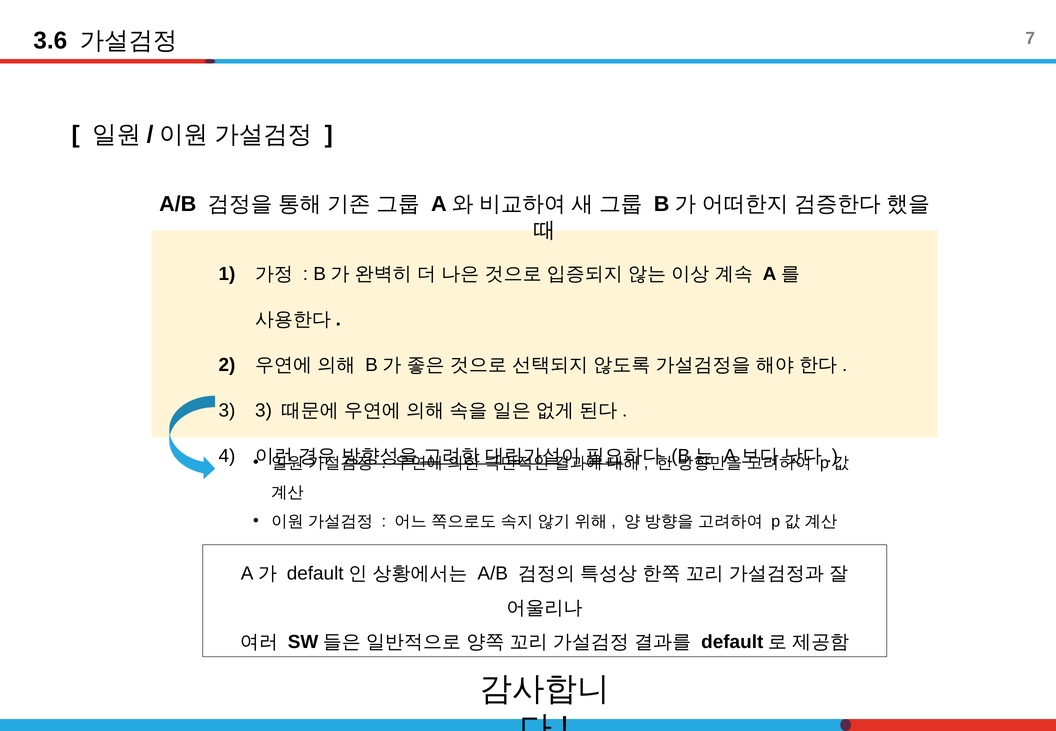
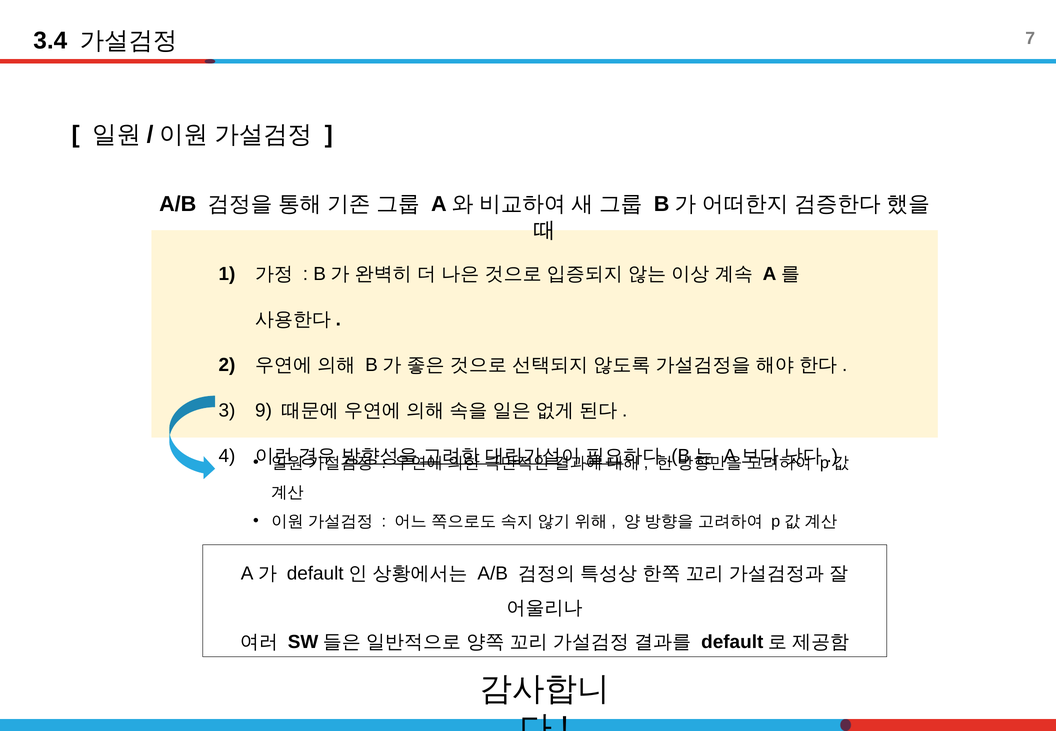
3.6: 3.6 -> 3.4
3 at (264, 410): 3 -> 9
